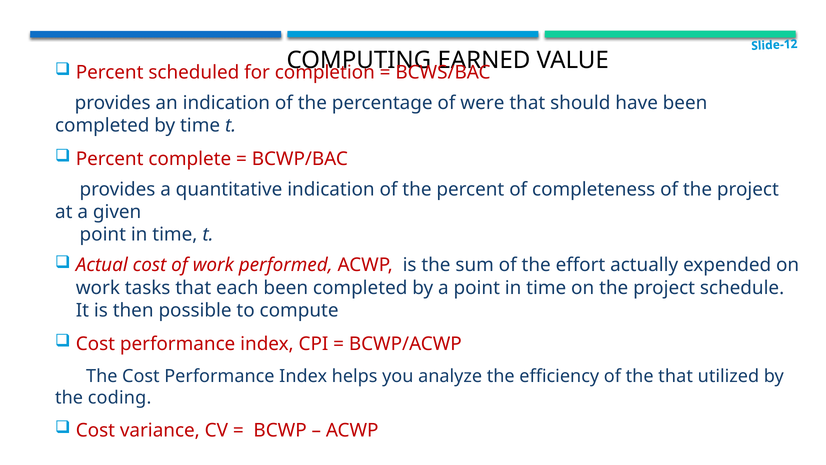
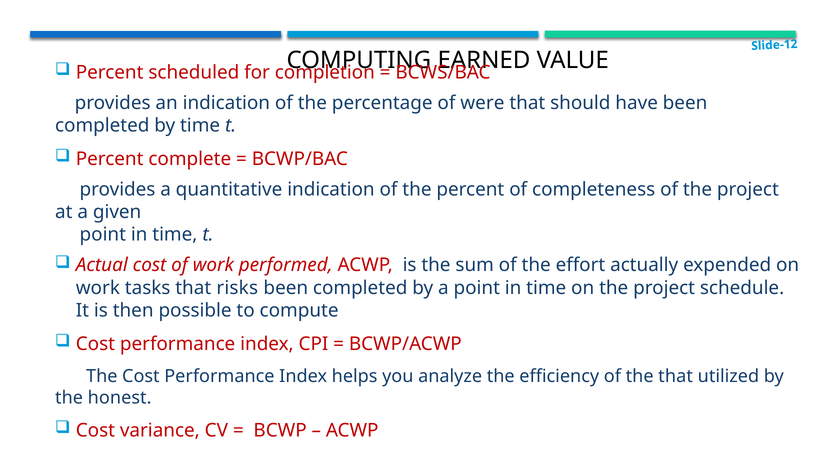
each: each -> risks
coding: coding -> honest
